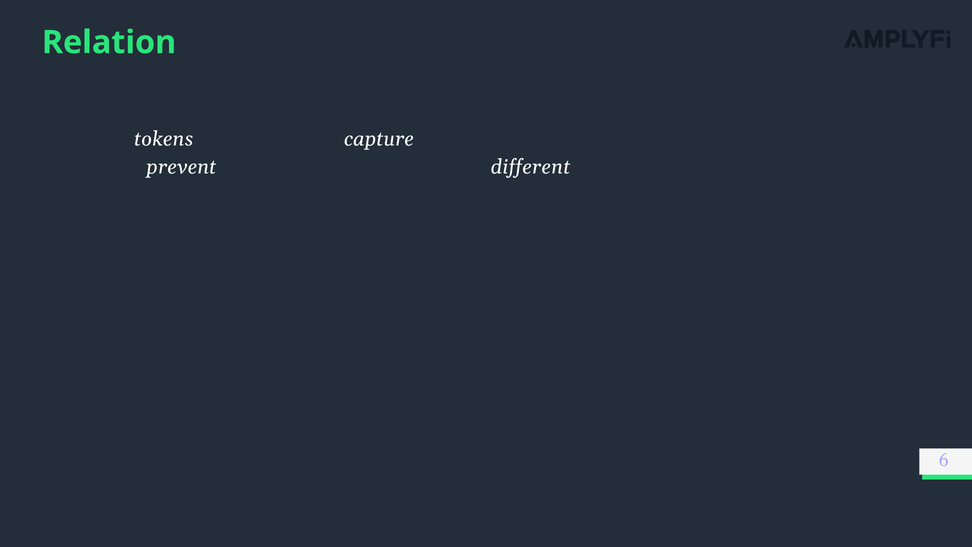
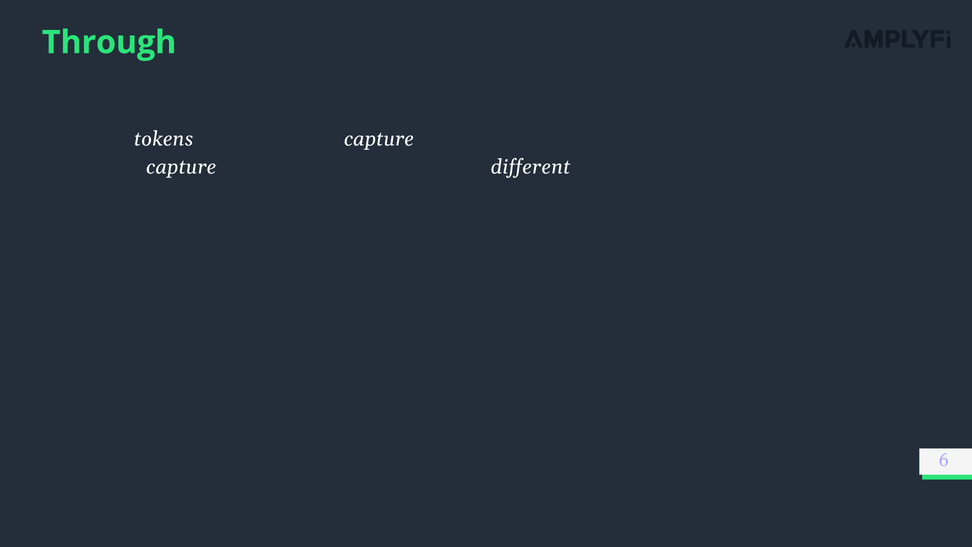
Relation: Relation -> Through
prevent at (181, 167): prevent -> capture
